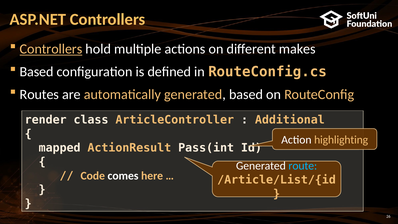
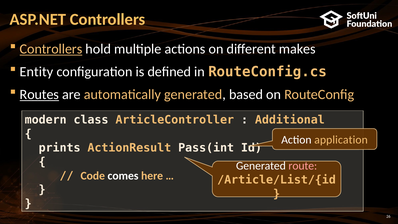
Based at (37, 72): Based -> Entity
Routes underline: none -> present
render: render -> modern
highlighting: highlighting -> application
mapped: mapped -> prints
route colour: light blue -> pink
